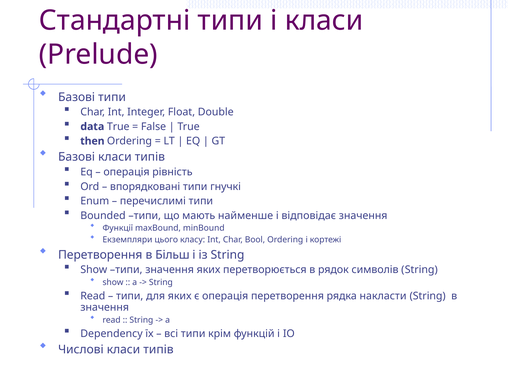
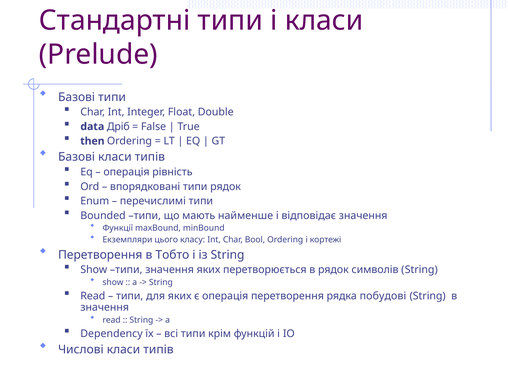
data True: True -> Дріб
типи гнучкі: гнучкі -> рядок
Більш: Більш -> Тобто
накласти: накласти -> побудові
